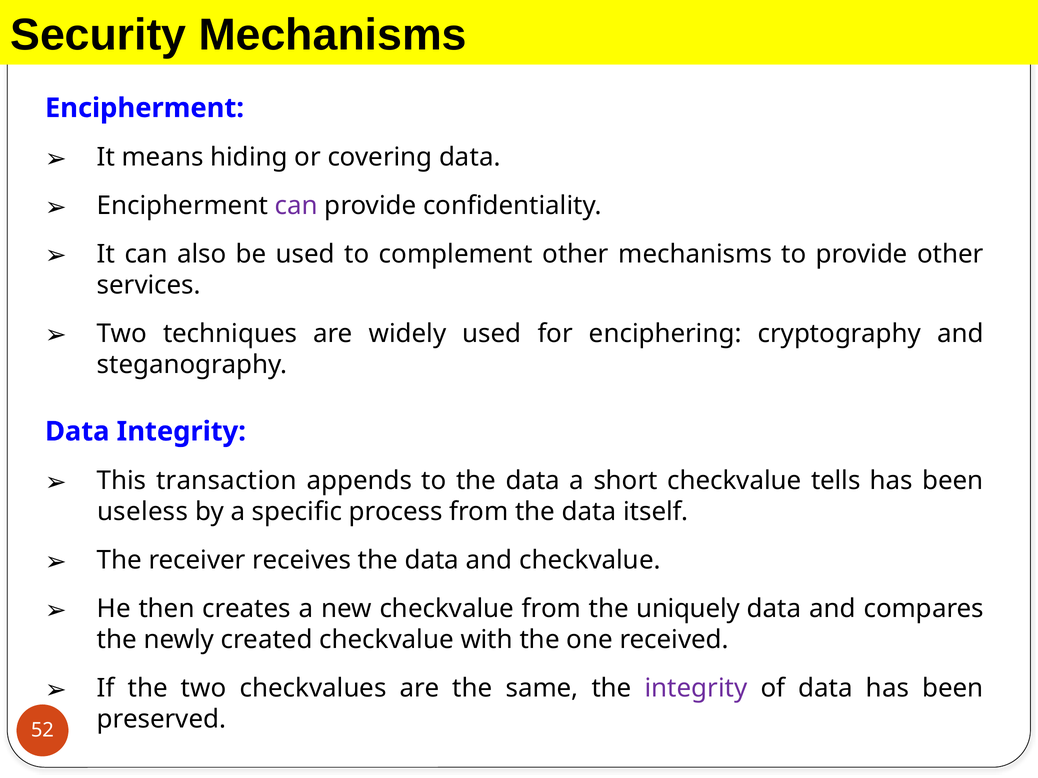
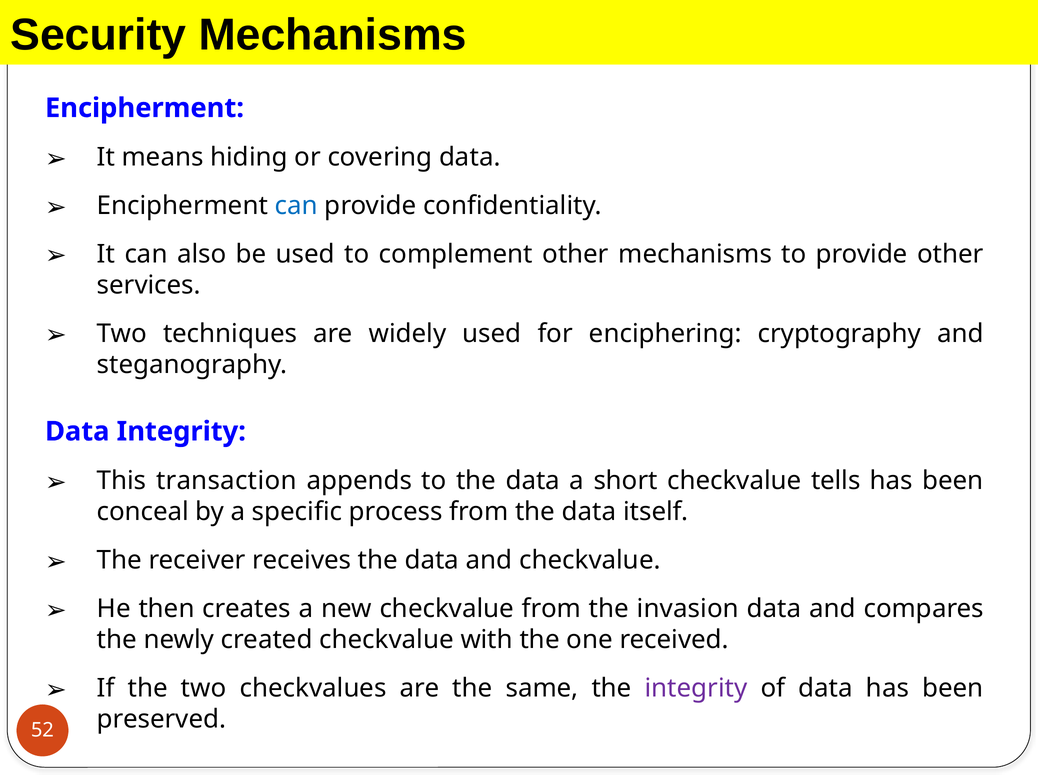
can at (296, 206) colour: purple -> blue
useless: useless -> conceal
uniquely: uniquely -> invasion
